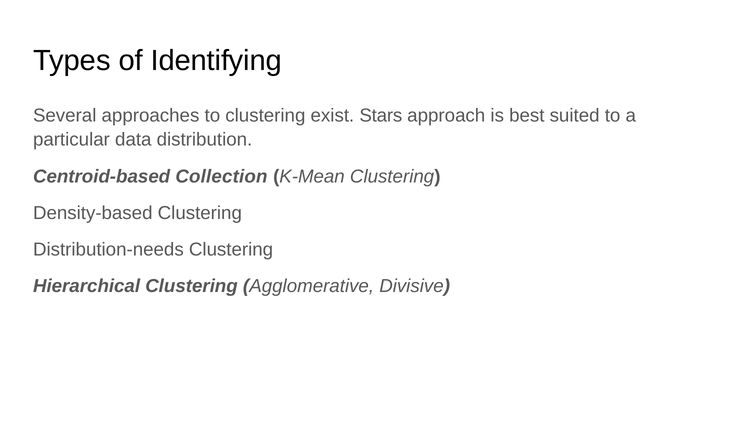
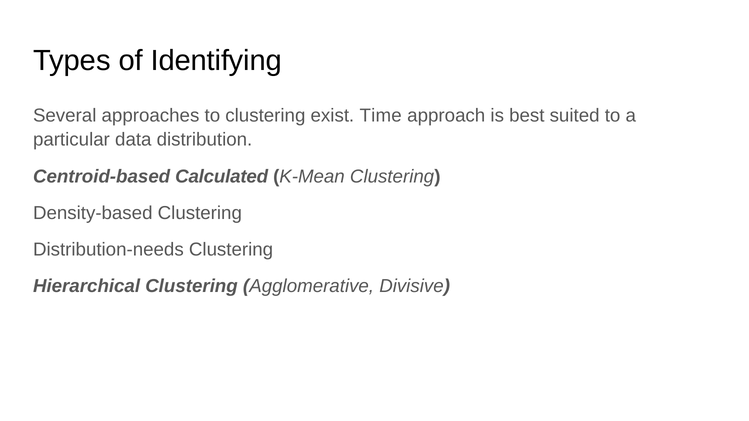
Stars: Stars -> Time
Collection: Collection -> Calculated
